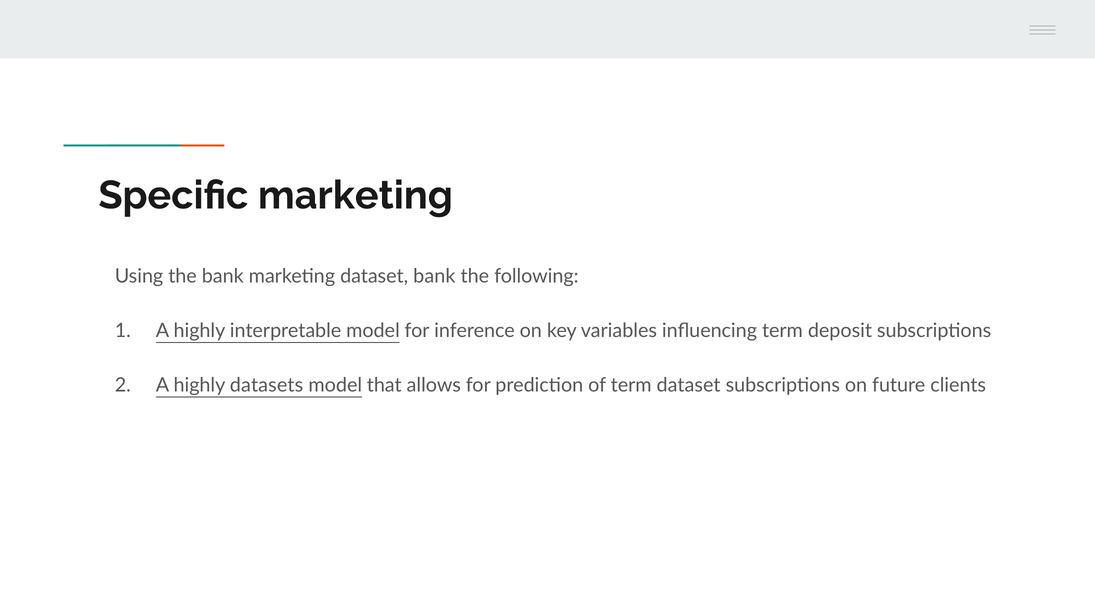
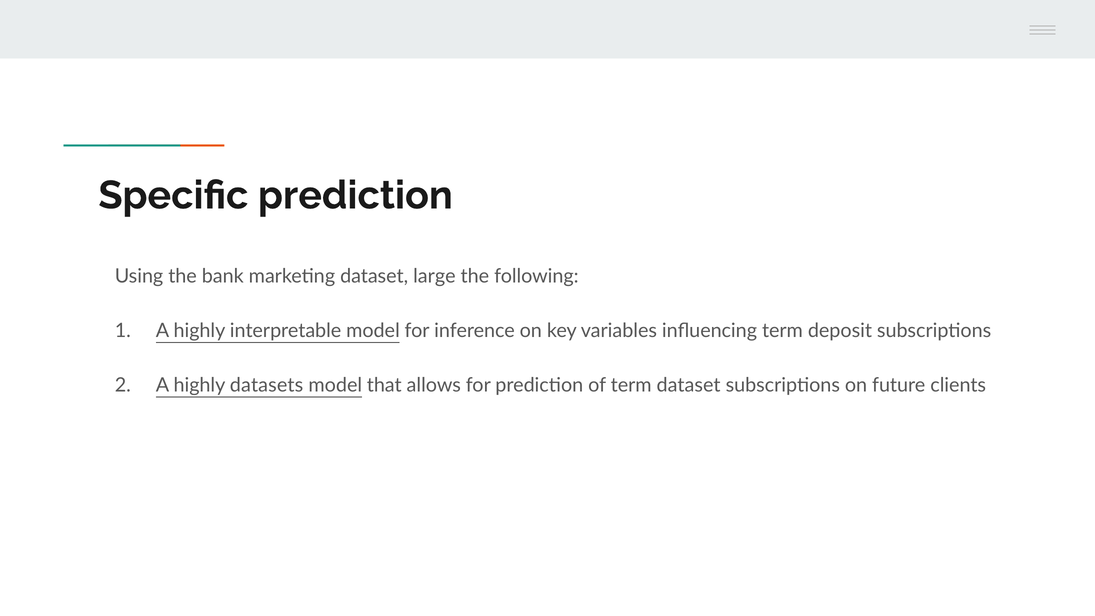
Specific marketing: marketing -> prediction
dataset bank: bank -> large
